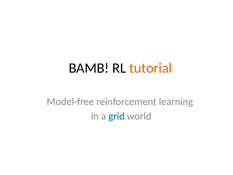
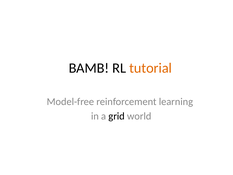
grid colour: blue -> black
